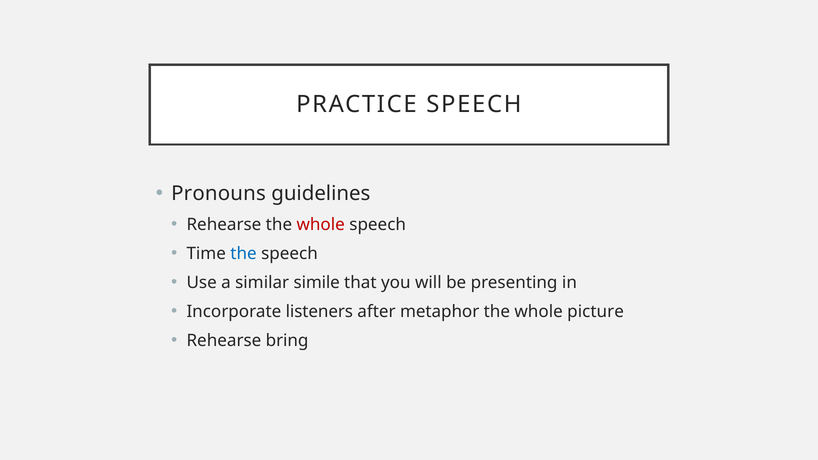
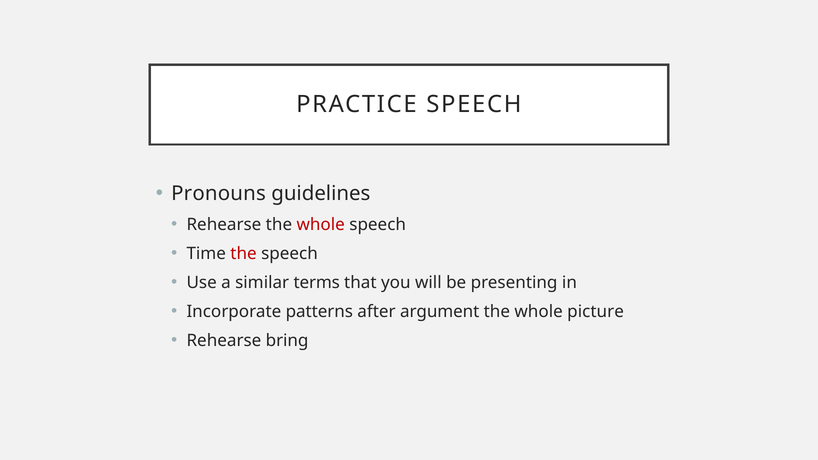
the at (244, 254) colour: blue -> red
simile: simile -> terms
listeners: listeners -> patterns
metaphor: metaphor -> argument
